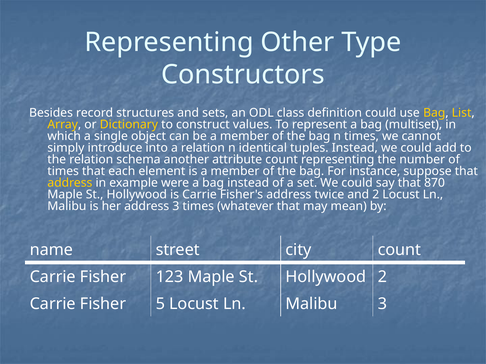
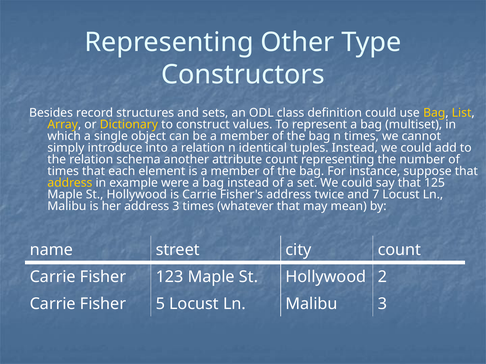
870: 870 -> 125
and 2: 2 -> 7
